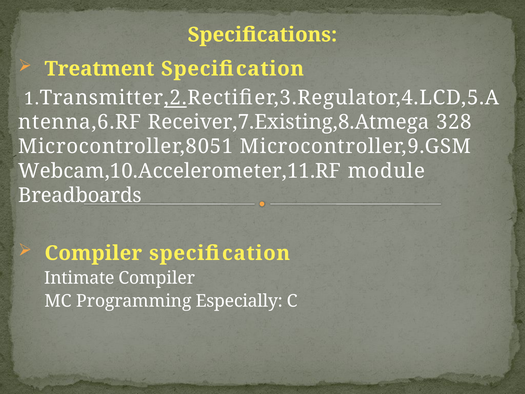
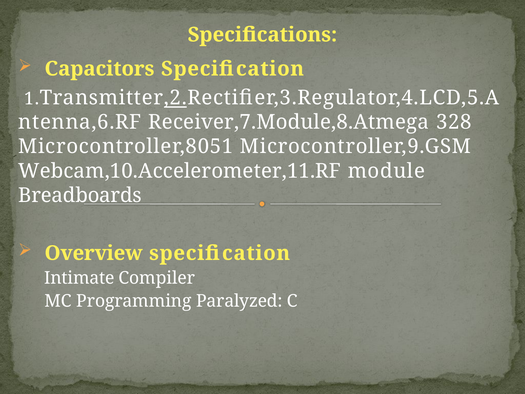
Treatment: Treatment -> Capacitors
Receiver,7.Existing,8.Atmega: Receiver,7.Existing,8.Atmega -> Receiver,7.Module,8.Atmega
Compiler at (93, 253): Compiler -> Overview
Especially: Especially -> Paralyzed
